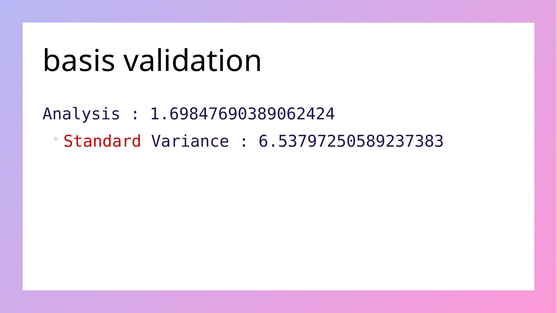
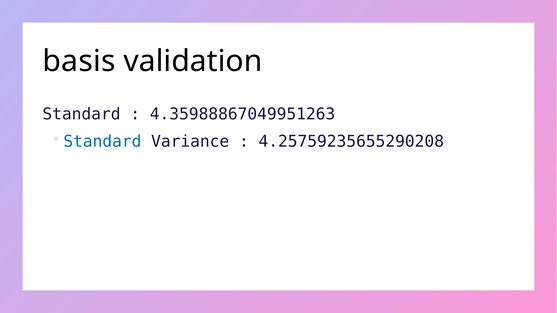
Analysis at (82, 114): Analysis -> Standard
1.69847690389062424: 1.69847690389062424 -> 4.35988867049951263
Standard at (102, 142) colour: red -> blue
6.53797250589237383: 6.53797250589237383 -> 4.25759235655290208
